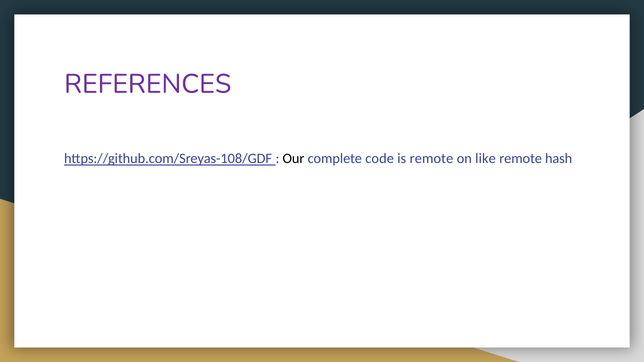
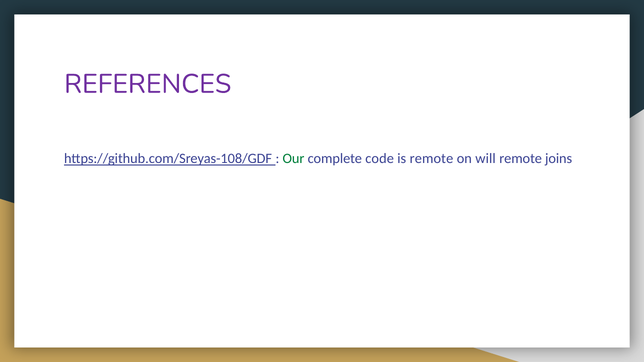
Our colour: black -> green
like: like -> will
hash: hash -> joins
